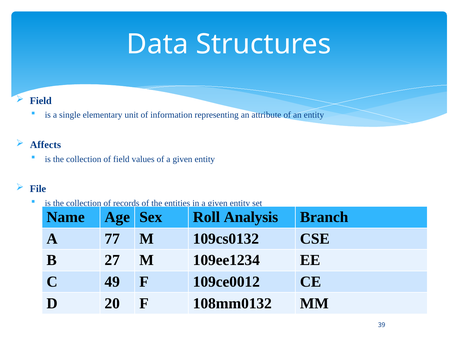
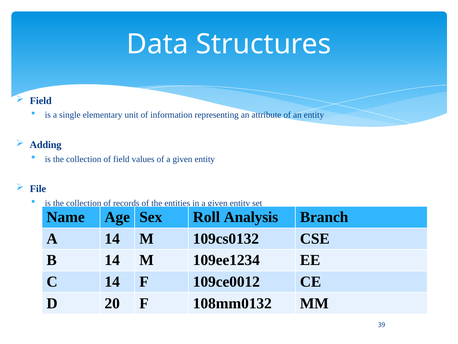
Affects: Affects -> Adding
A 77: 77 -> 14
B 27: 27 -> 14
C 49: 49 -> 14
